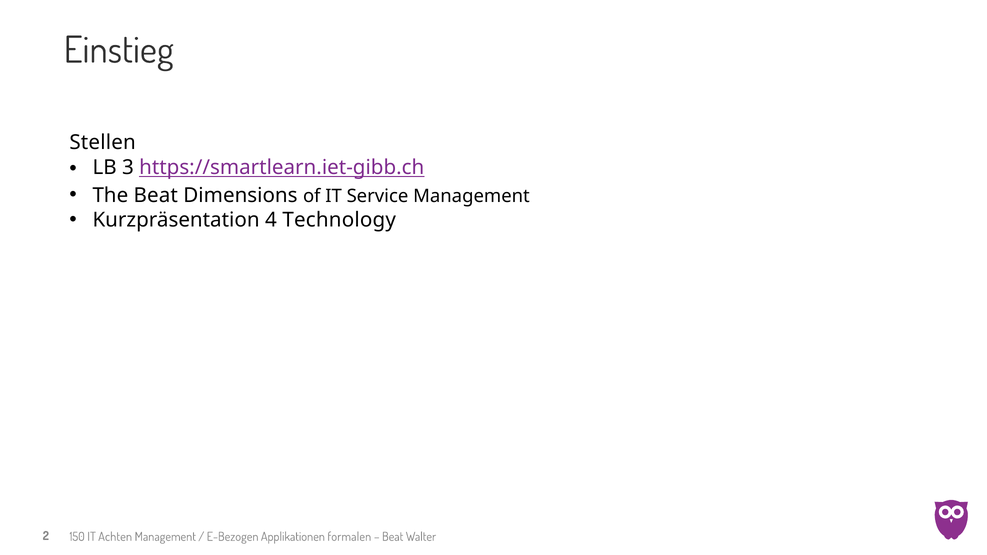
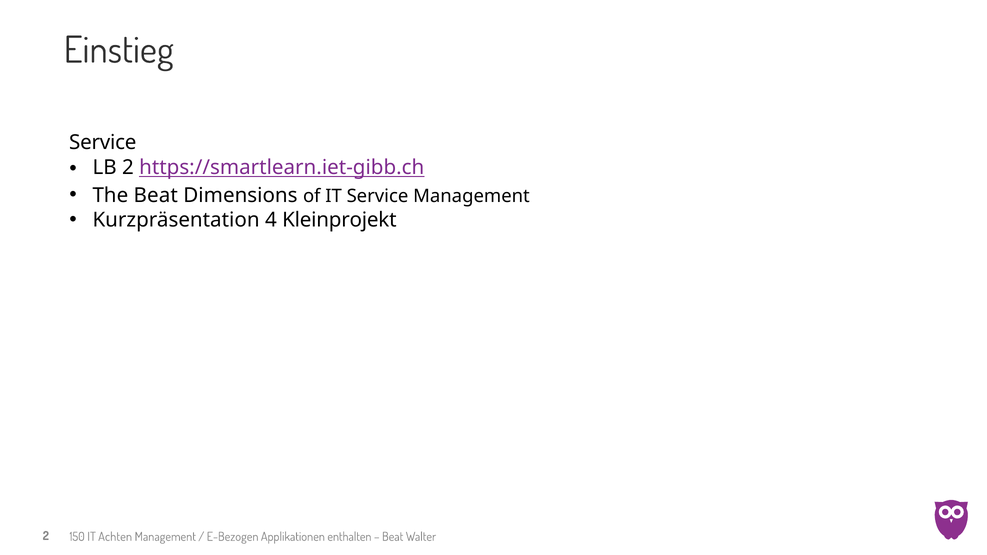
Stellen at (103, 143): Stellen -> Service
LB 3: 3 -> 2
Technology: Technology -> Kleinprojekt
formalen: formalen -> enthalten
